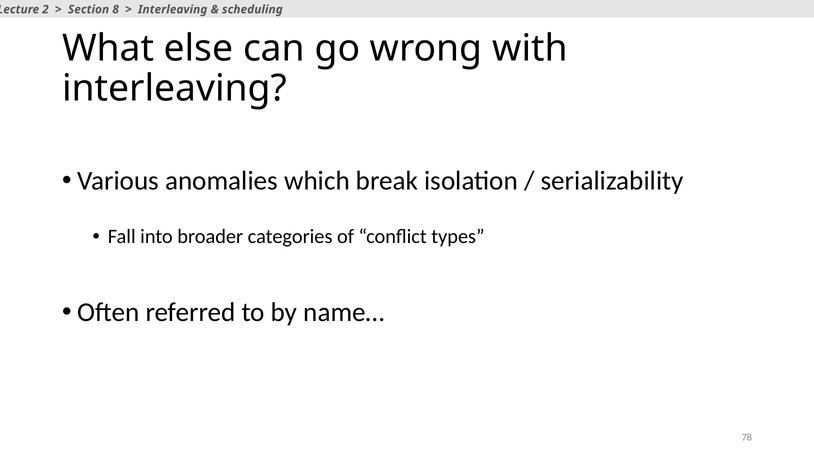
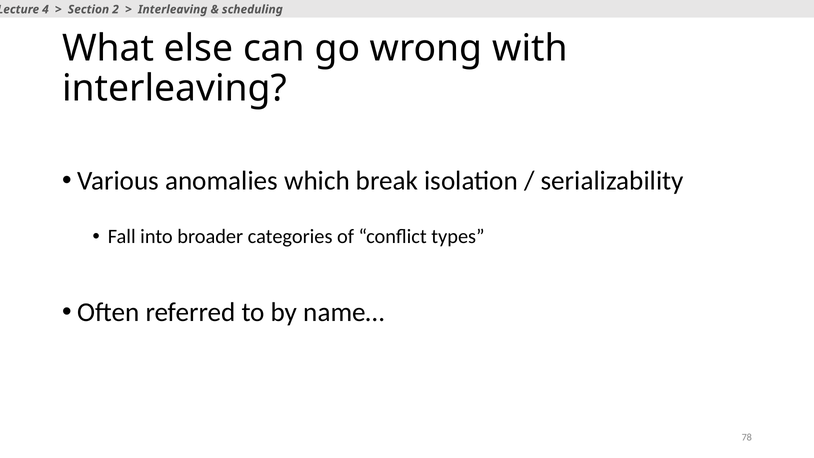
2: 2 -> 4
8: 8 -> 2
